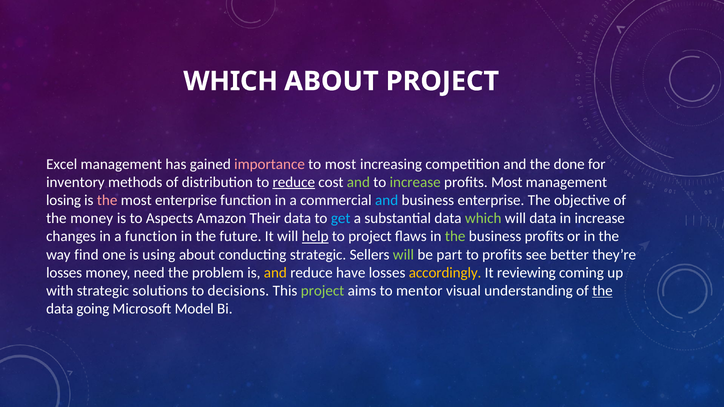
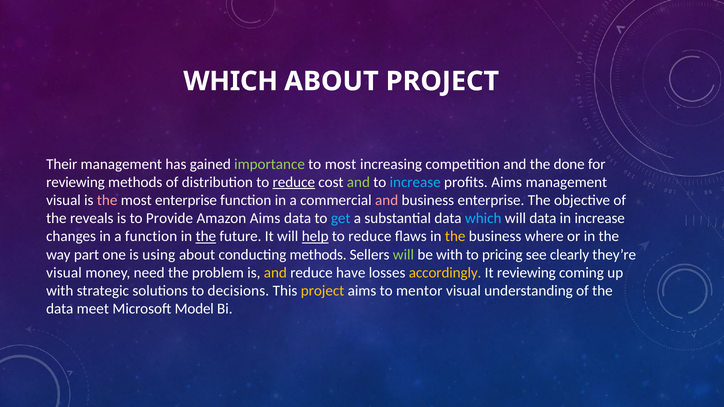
Excel: Excel -> Their
importance colour: pink -> light green
inventory at (75, 182): inventory -> reviewing
increase at (415, 182) colour: light green -> light blue
profits Most: Most -> Aims
losing at (64, 200): losing -> visual
and at (387, 200) colour: light blue -> pink
the money: money -> reveals
Aspects: Aspects -> Provide
Amazon Their: Their -> Aims
which at (483, 218) colour: light green -> light blue
the at (206, 237) underline: none -> present
project at (370, 237): project -> reduce
the at (455, 237) colour: light green -> yellow
business profits: profits -> where
find: find -> part
conducting strategic: strategic -> methods
be part: part -> with
to profits: profits -> pricing
better: better -> clearly
losses at (64, 273): losses -> visual
project at (323, 291) colour: light green -> yellow
the at (602, 291) underline: present -> none
going: going -> meet
